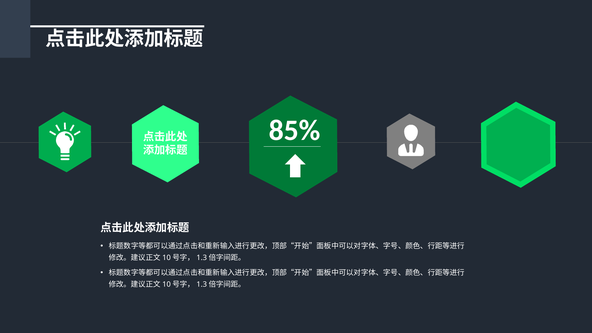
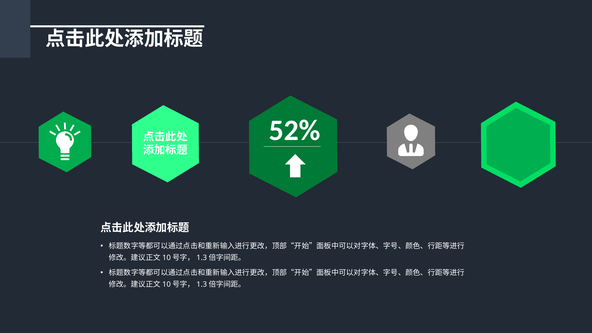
85%: 85% -> 52%
